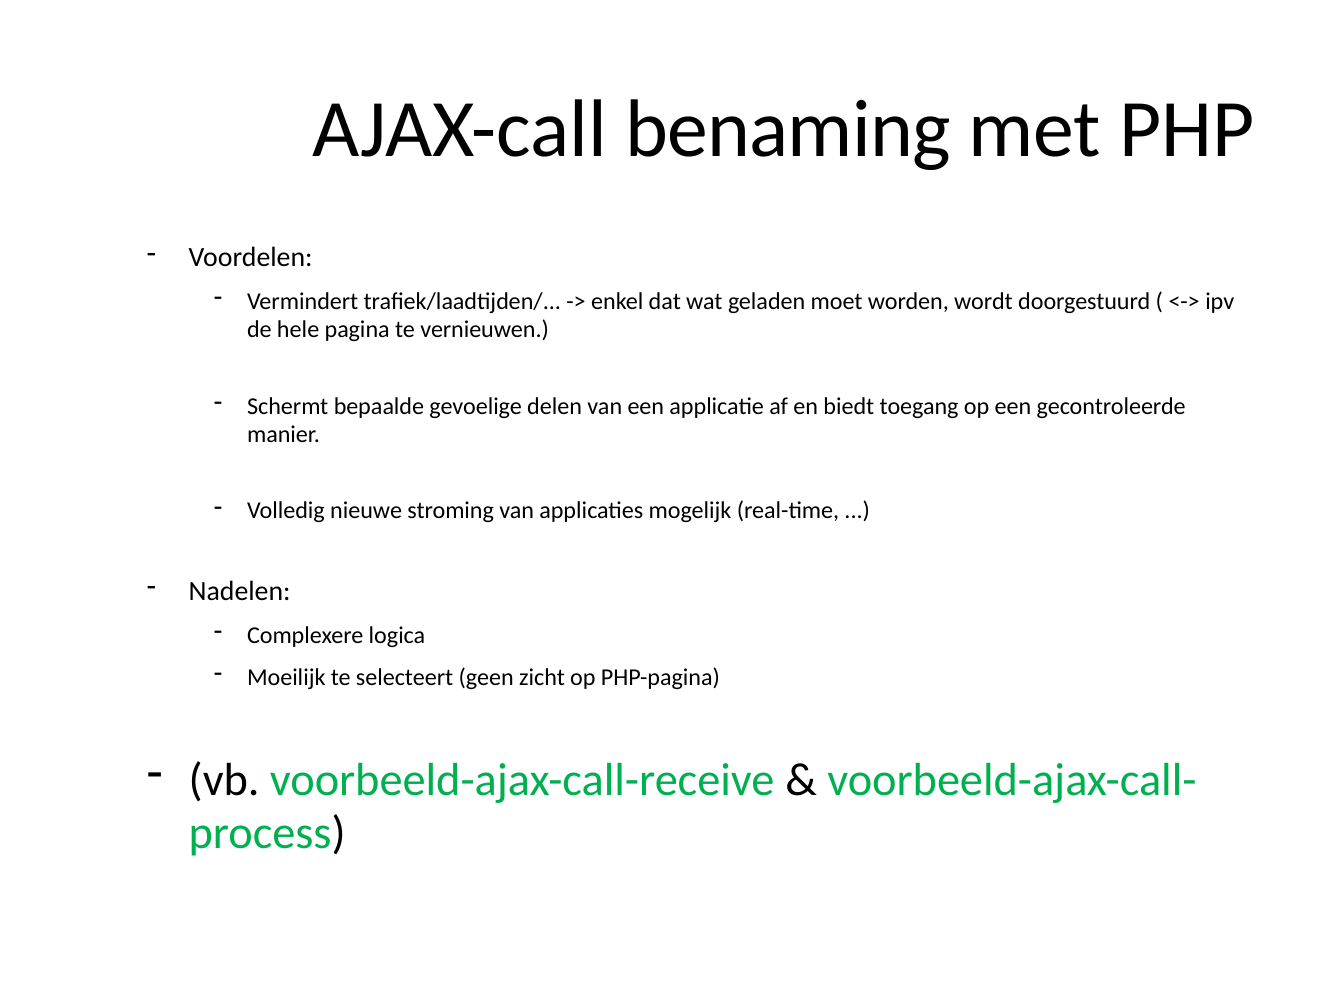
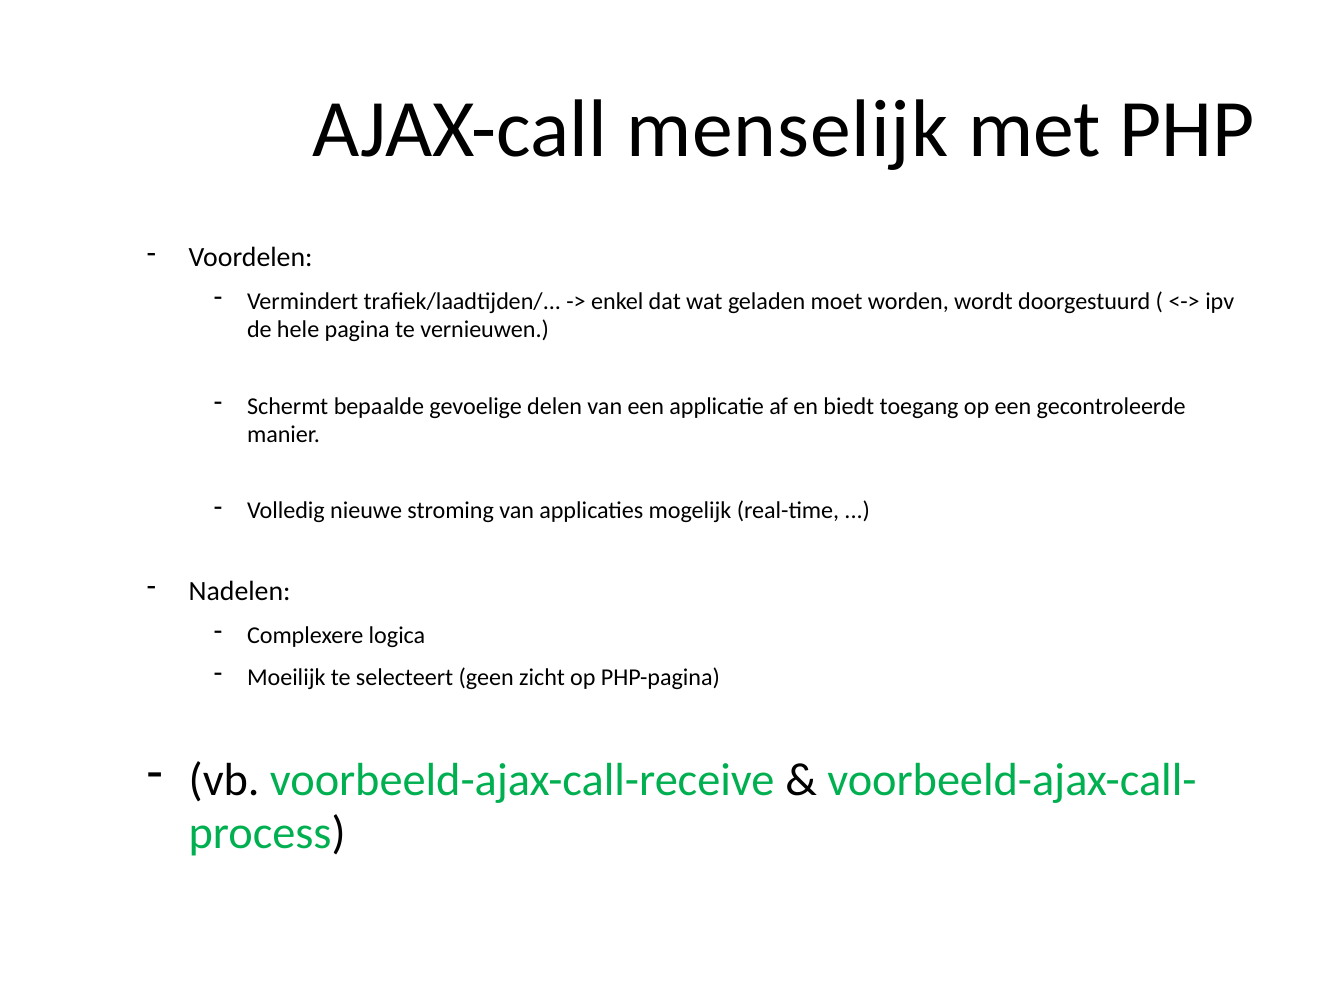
benaming: benaming -> menselijk
